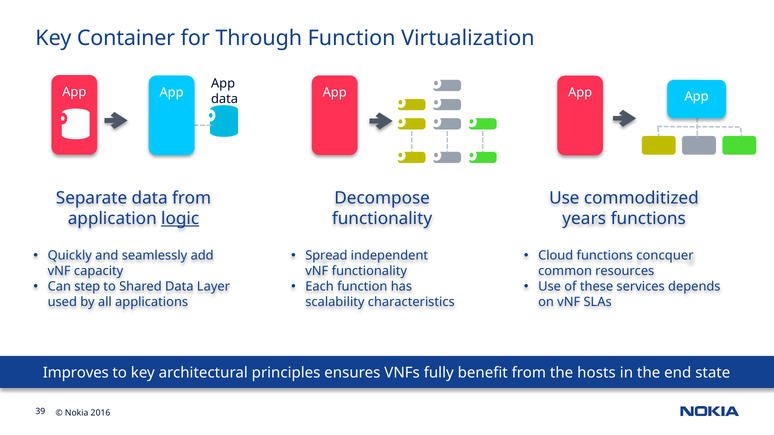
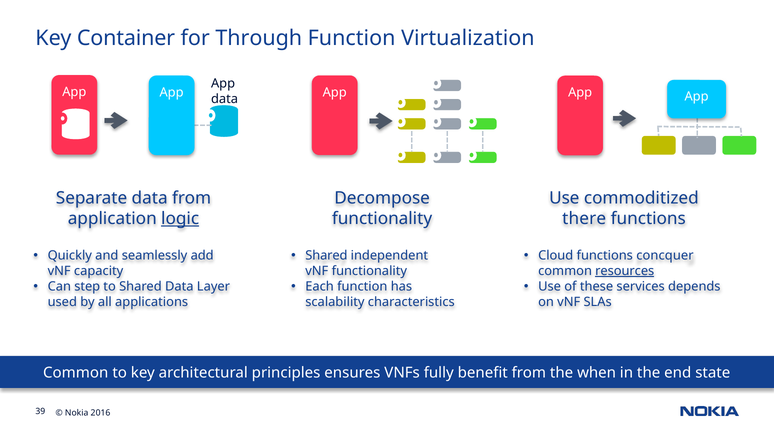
years: years -> there
Spread at (326, 256): Spread -> Shared
resources underline: none -> present
Improves at (76, 373): Improves -> Common
hosts: hosts -> when
